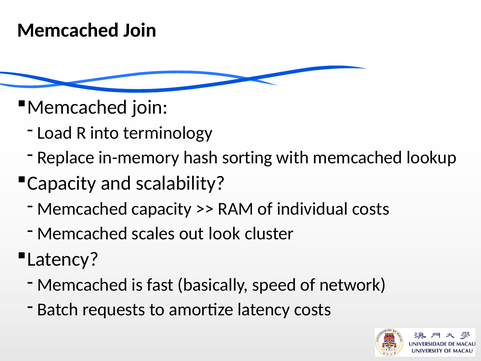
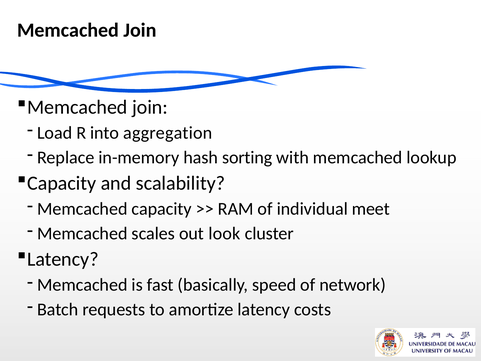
terminology: terminology -> aggregation
individual costs: costs -> meet
